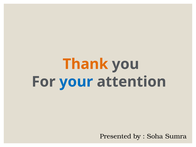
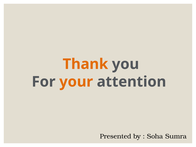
your colour: blue -> orange
